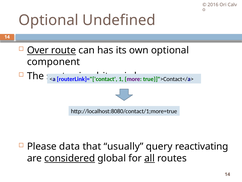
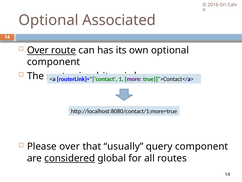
Undefined: Undefined -> Associated
Please data: data -> over
query reactivating: reactivating -> component
all underline: present -> none
